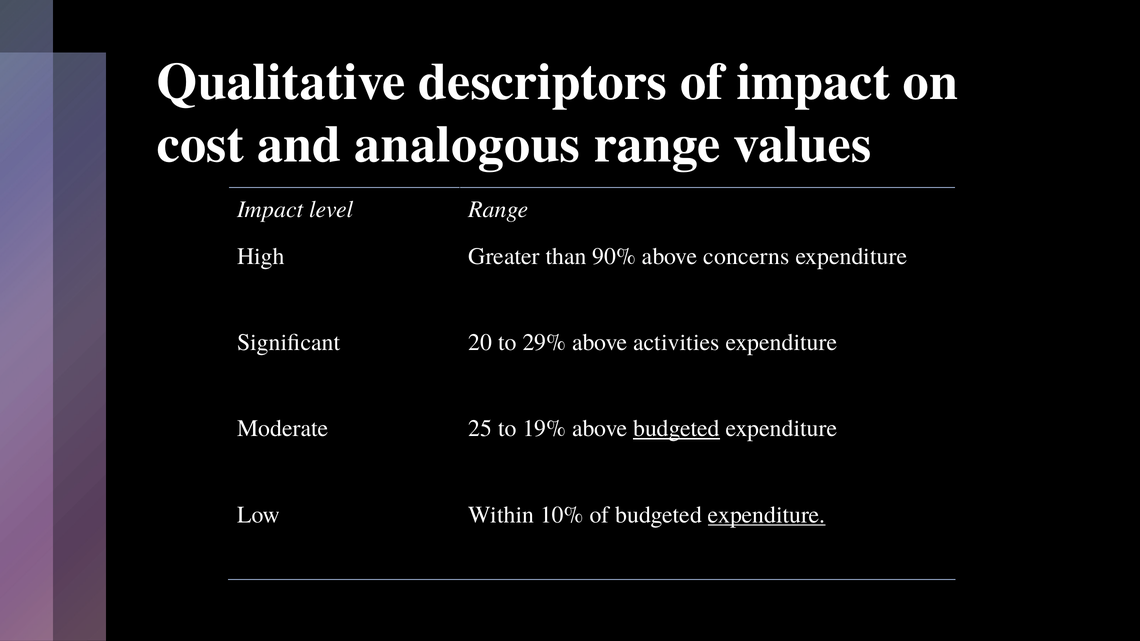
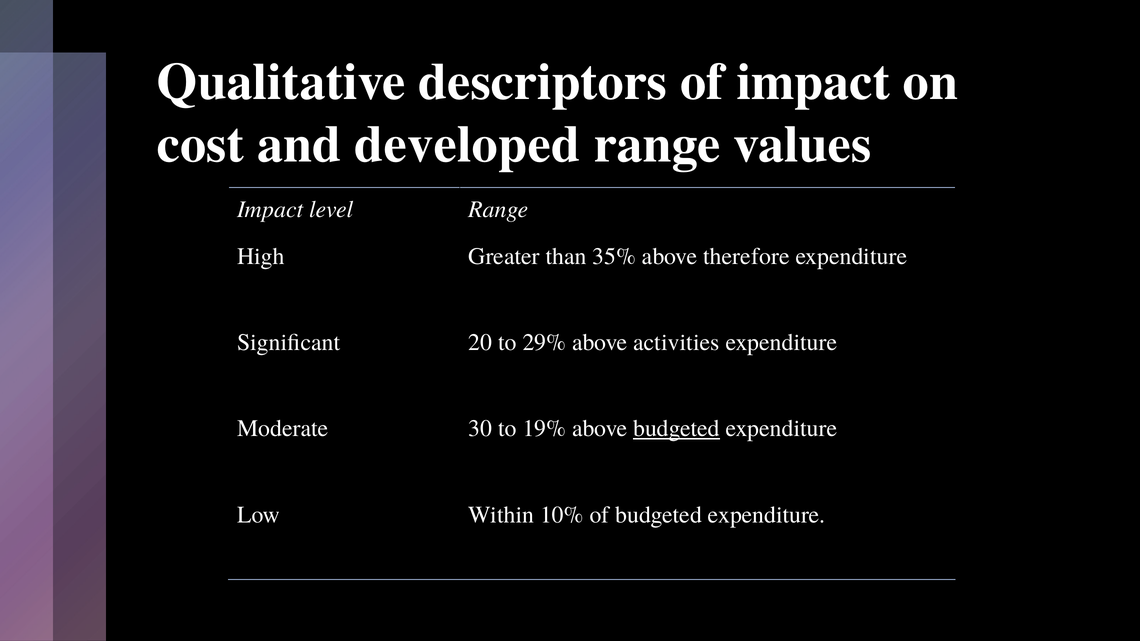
analogous: analogous -> developed
90%: 90% -> 35%
concerns: concerns -> therefore
25: 25 -> 30
expenditure at (767, 515) underline: present -> none
